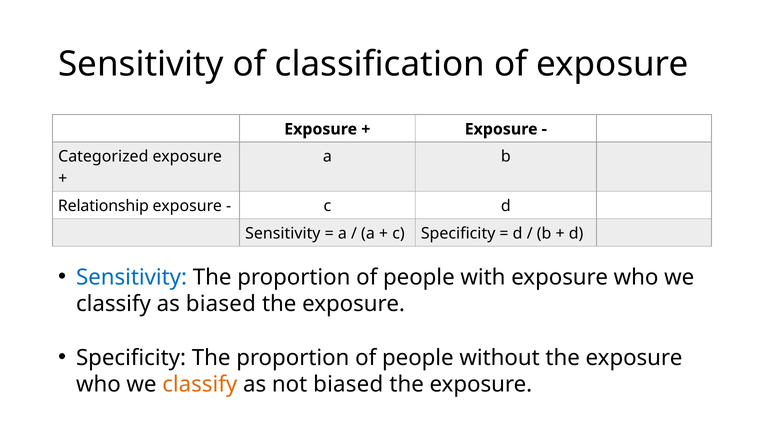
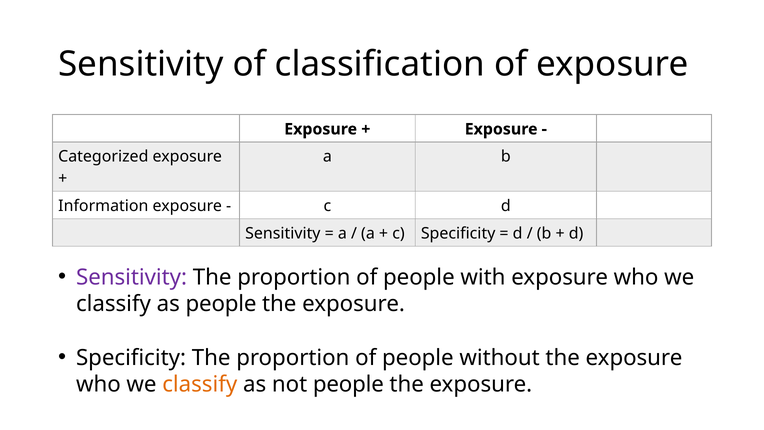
Relationship: Relationship -> Information
Sensitivity at (132, 277) colour: blue -> purple
as biased: biased -> people
not biased: biased -> people
